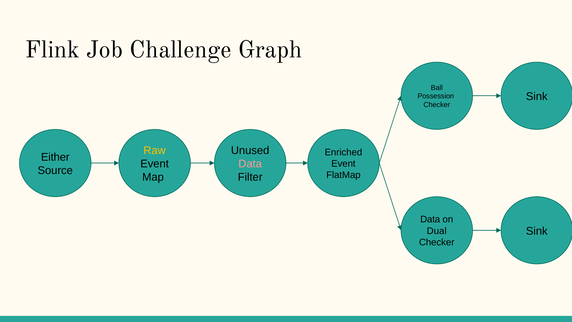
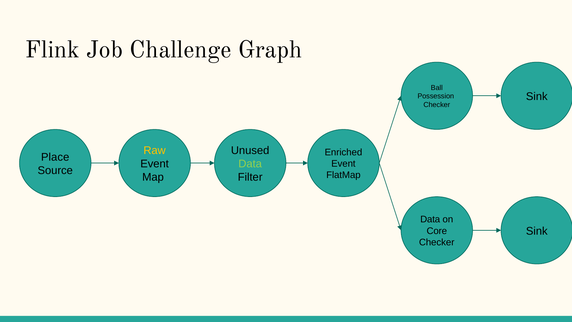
Either: Either -> Place
Data at (250, 164) colour: pink -> light green
Dual: Dual -> Core
